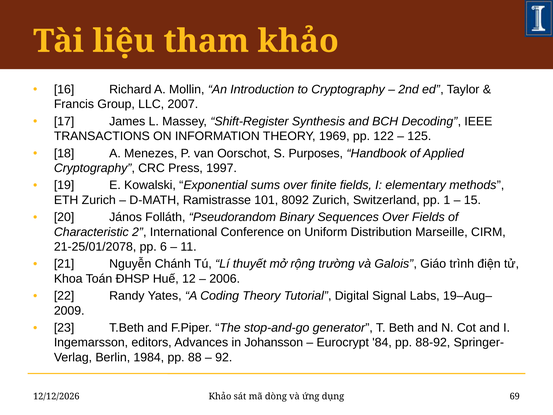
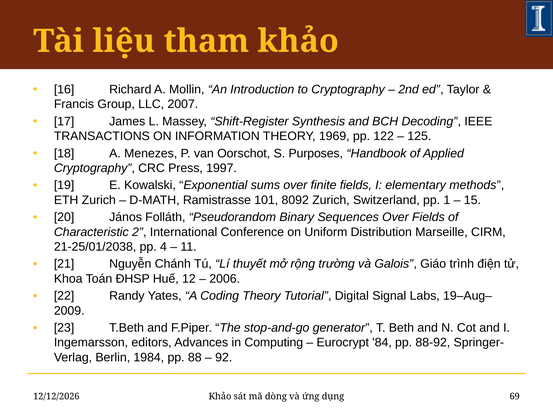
21-25/01/2078: 21-25/01/2078 -> 21-25/01/2038
6: 6 -> 4
Johansson: Johansson -> Computing
